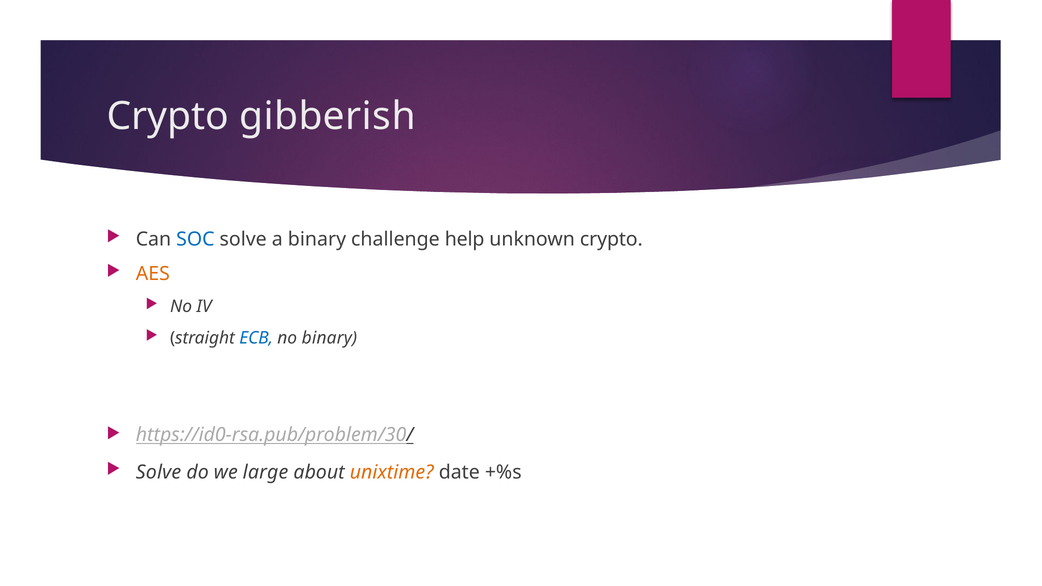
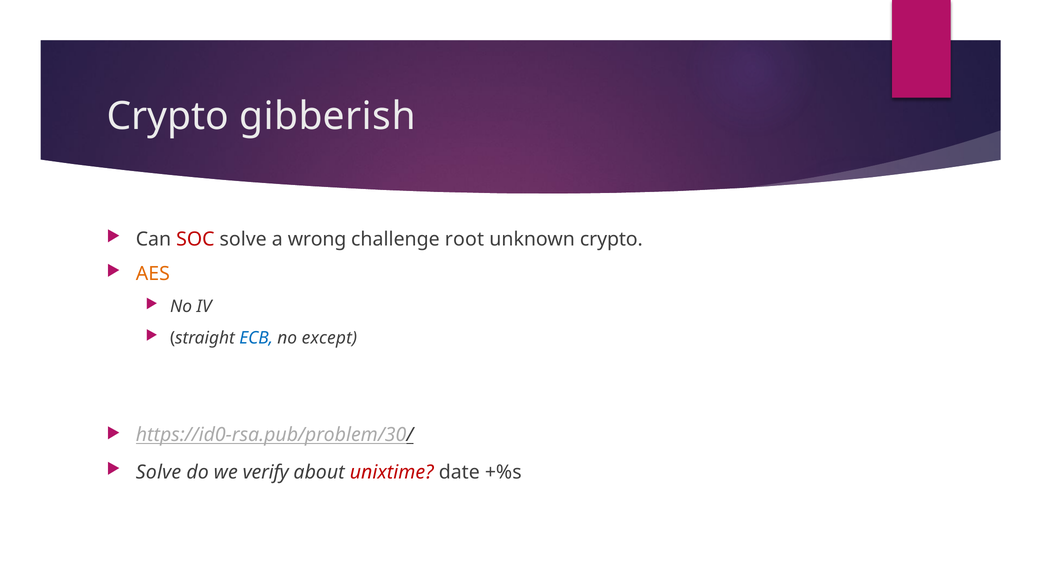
SOC colour: blue -> red
a binary: binary -> wrong
help: help -> root
no binary: binary -> except
large: large -> verify
unixtime colour: orange -> red
